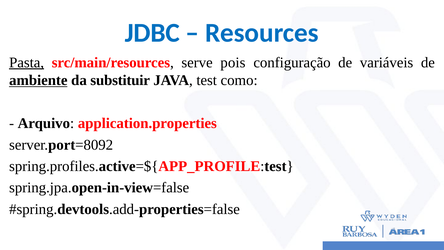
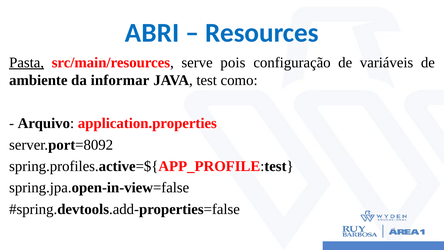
JDBC: JDBC -> ABRI
ambiente underline: present -> none
substituir: substituir -> informar
